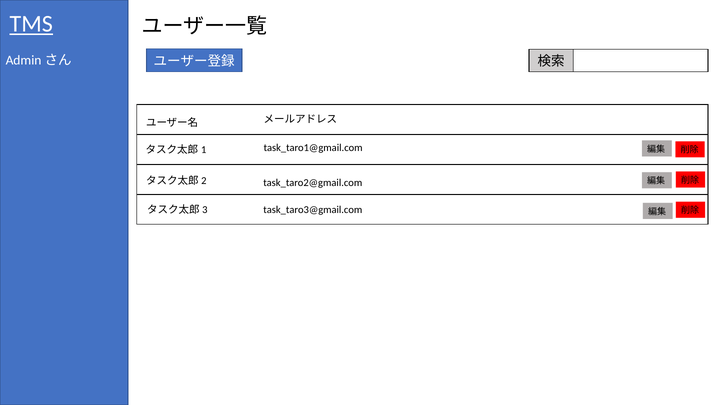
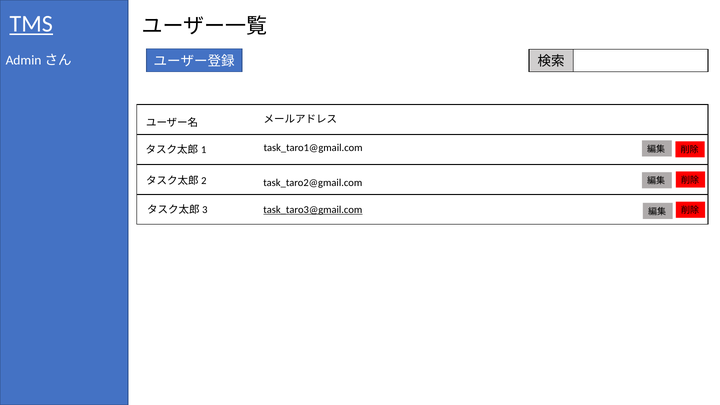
task_taro3@gmail.com underline: none -> present
